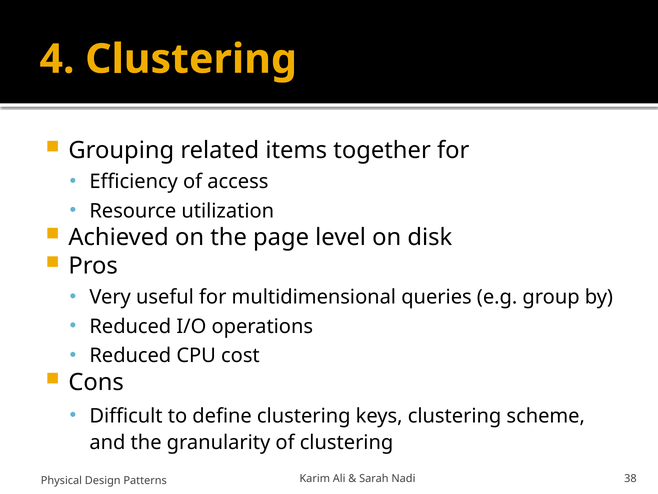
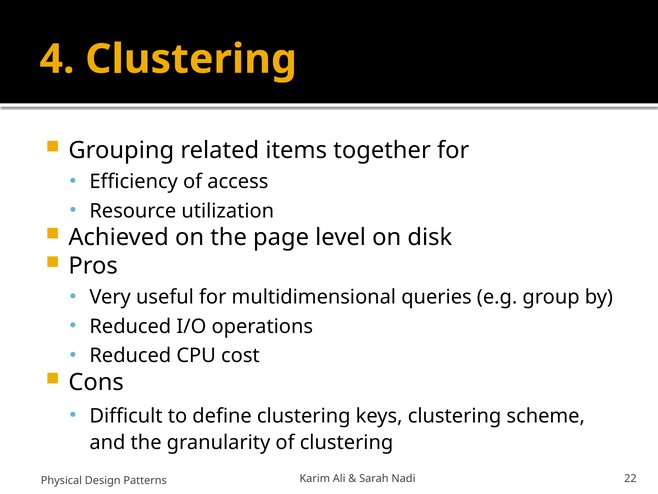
38: 38 -> 22
